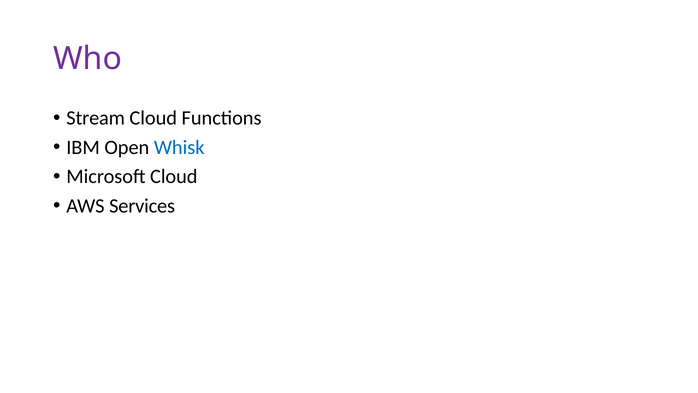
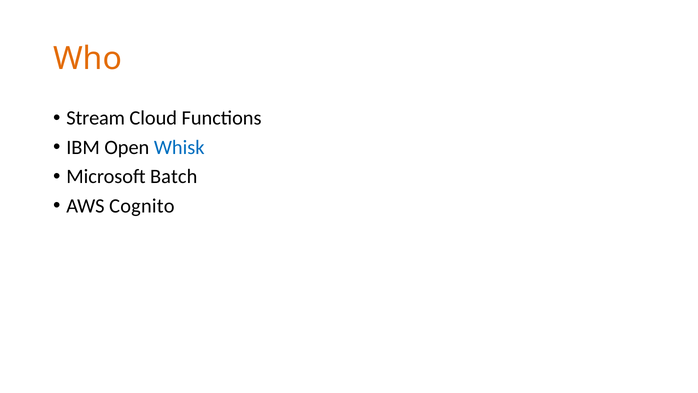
Who colour: purple -> orange
Microsoft Cloud: Cloud -> Batch
Services: Services -> Cognito
